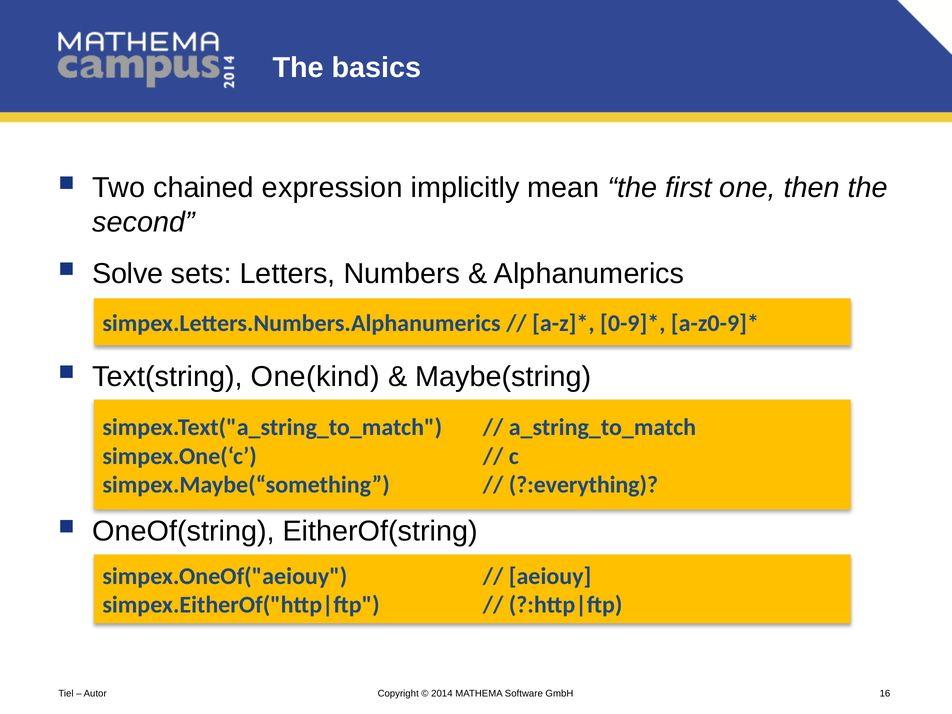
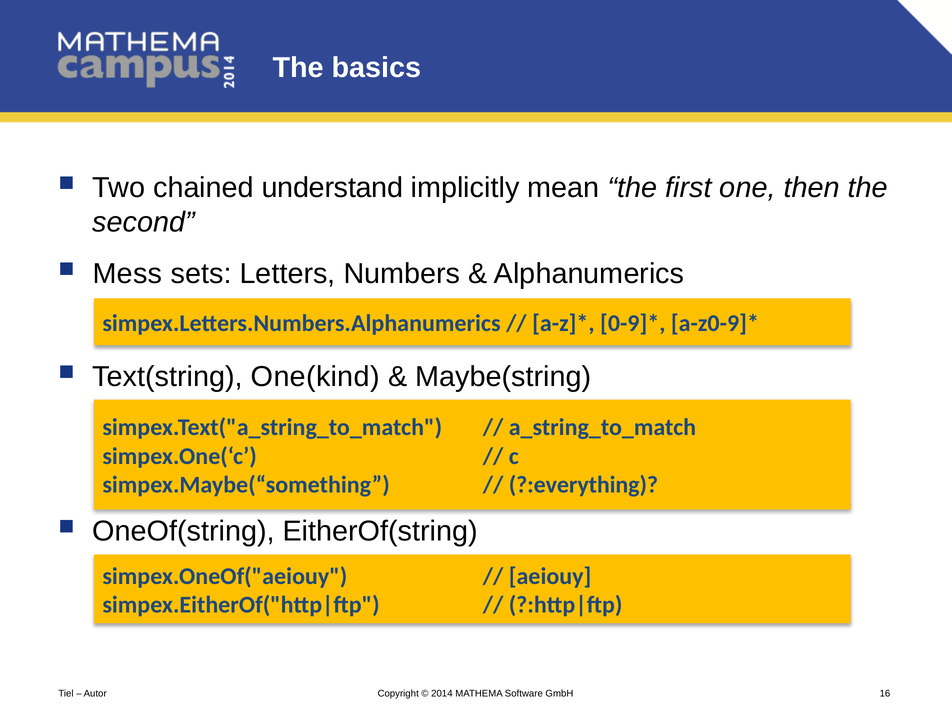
expression: expression -> understand
Solve: Solve -> Mess
